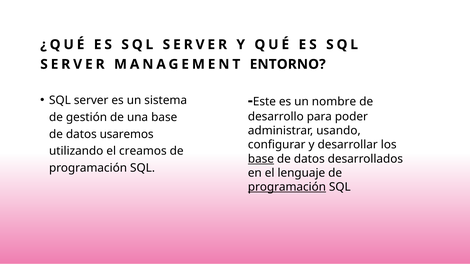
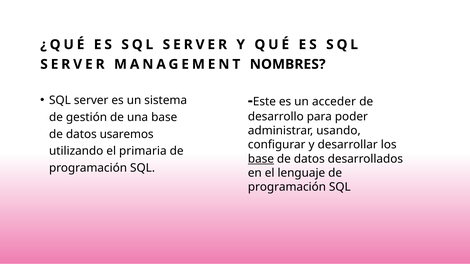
ENTORNO: ENTORNO -> NOMBRES
nombre: nombre -> acceder
creamos: creamos -> primaria
programación at (287, 187) underline: present -> none
